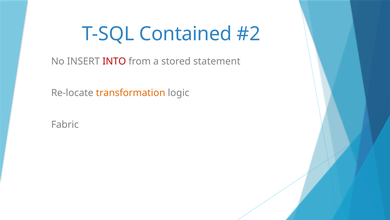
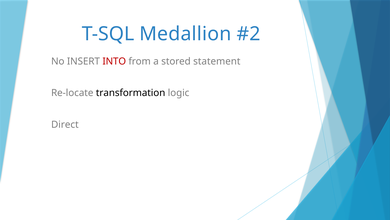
Contained: Contained -> Medallion
transformation colour: orange -> black
Fabric: Fabric -> Direct
